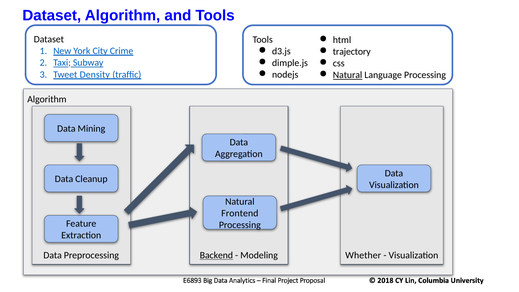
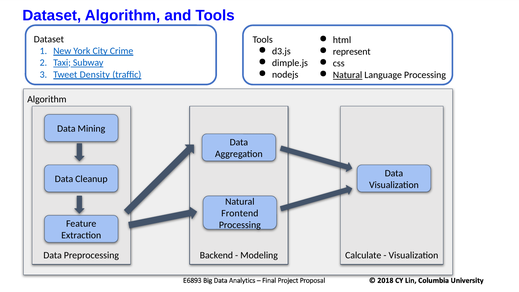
trajectory: trajectory -> represent
Backend underline: present -> none
Whether: Whether -> Calculate
